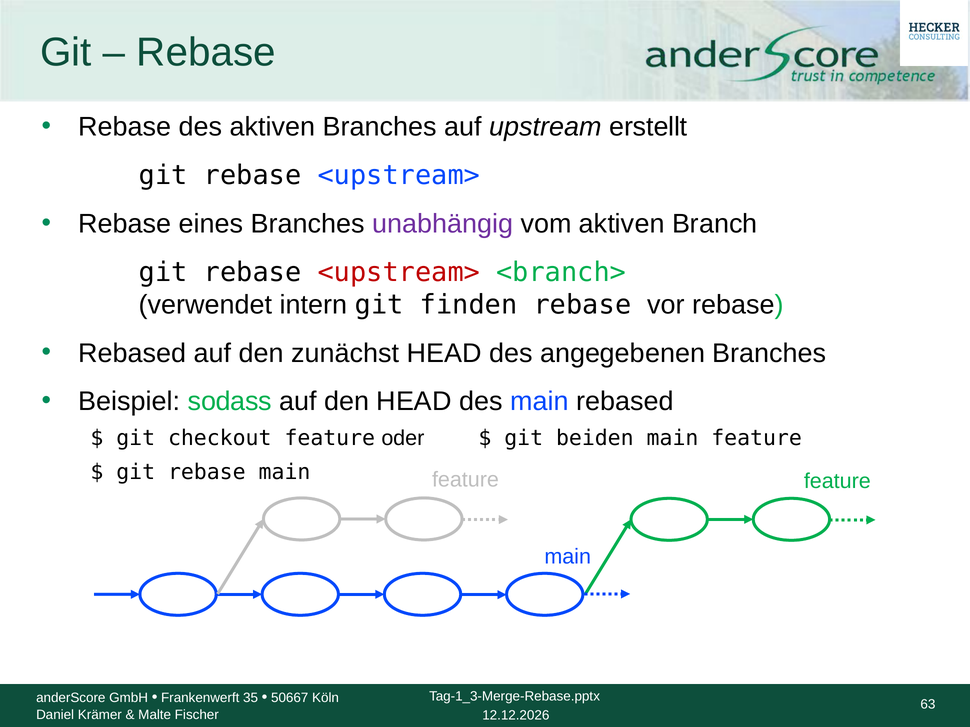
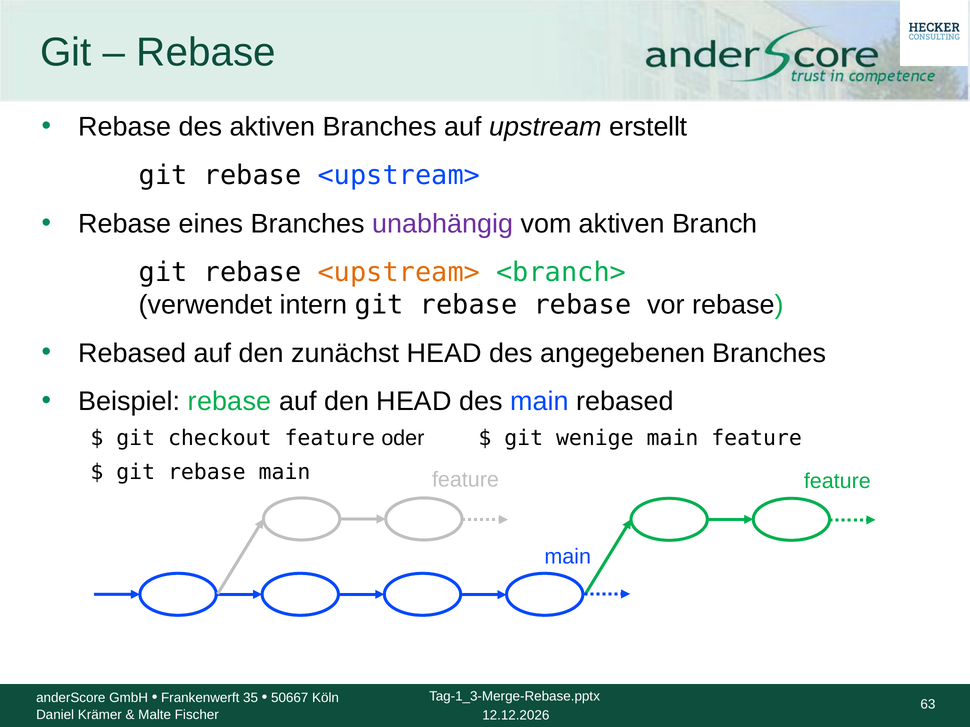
<upstream> at (399, 273) colour: red -> orange
intern git finden: finden -> rebase
Beispiel sodass: sodass -> rebase
beiden: beiden -> wenige
